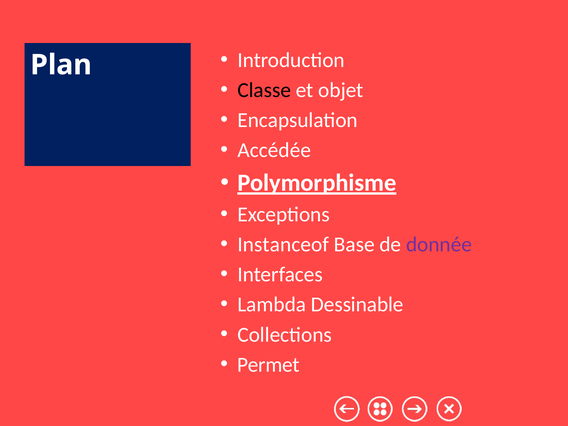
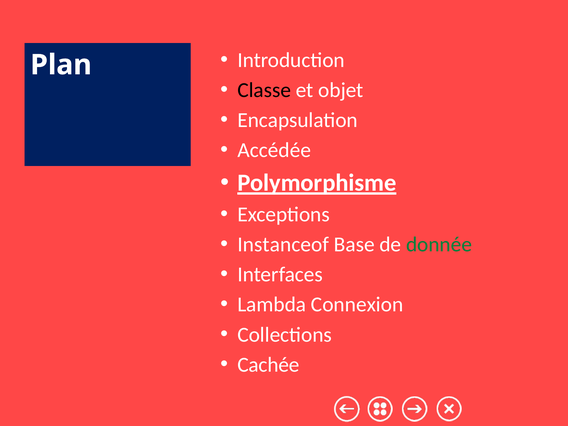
donnée colour: purple -> green
Dessinable: Dessinable -> Connexion
Permet: Permet -> Cachée
